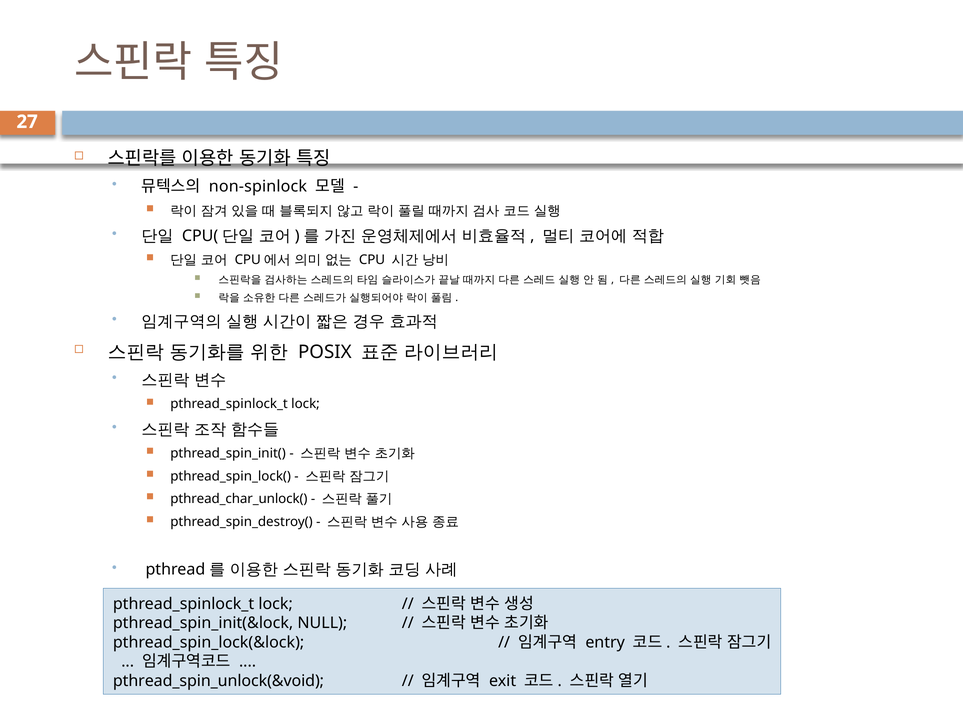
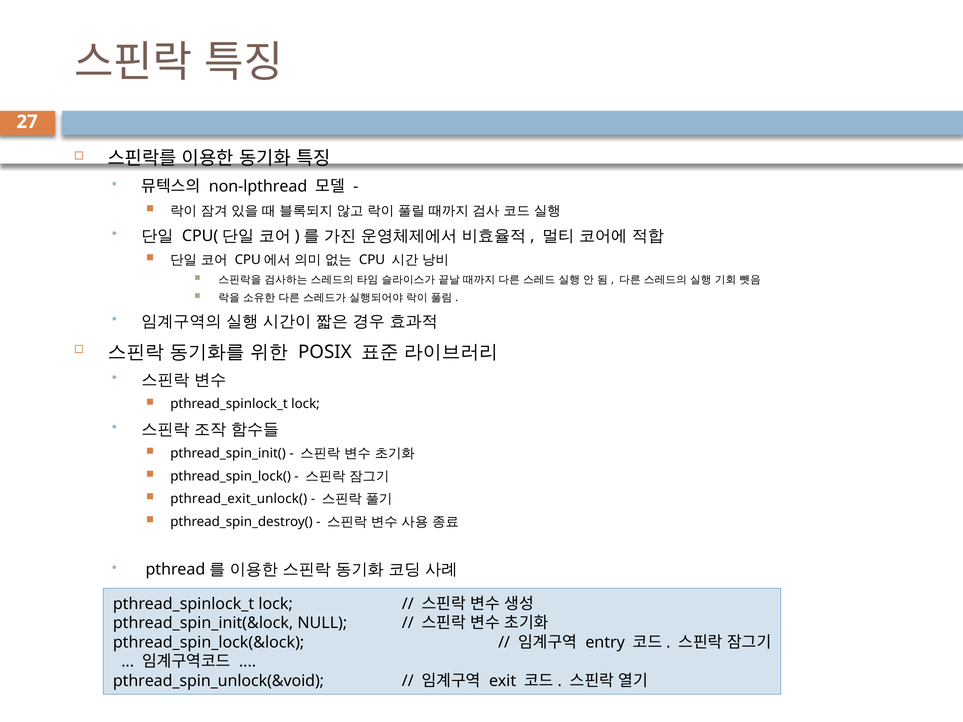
non-spinlock: non-spinlock -> non-lpthread
pthread_char_unlock(: pthread_char_unlock( -> pthread_exit_unlock(
